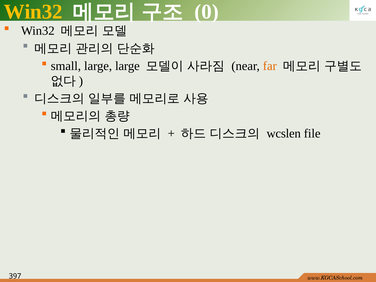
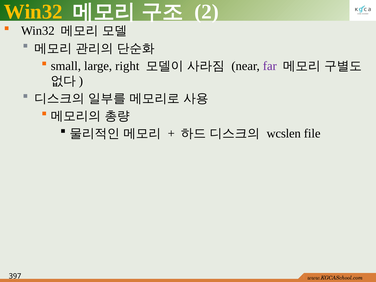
0: 0 -> 2
large large: large -> right
far colour: orange -> purple
